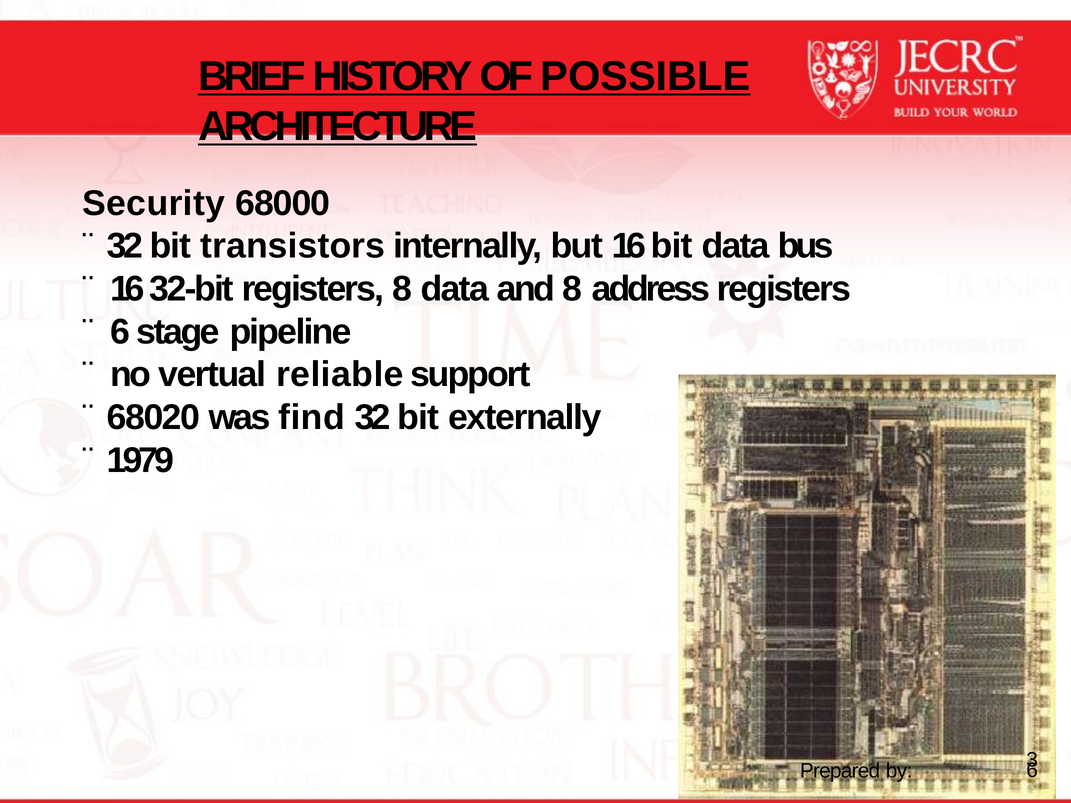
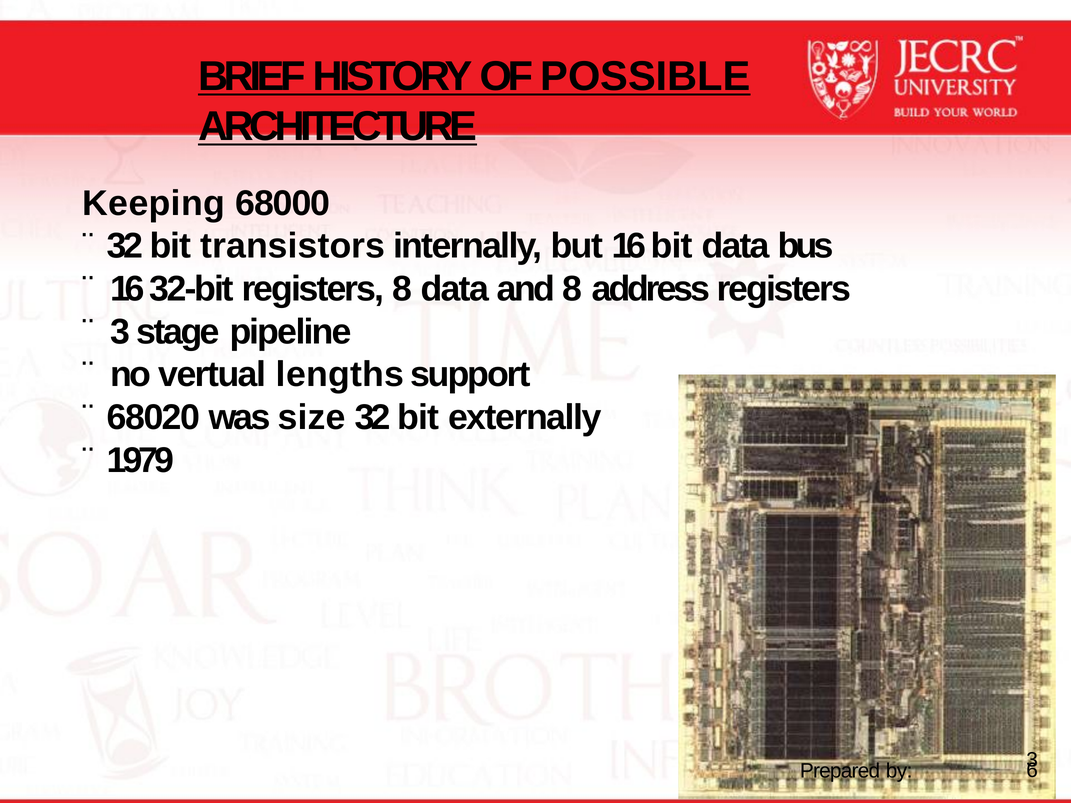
Security: Security -> Keeping
6 at (120, 332): 6 -> 3
reliable: reliable -> lengths
find: find -> size
